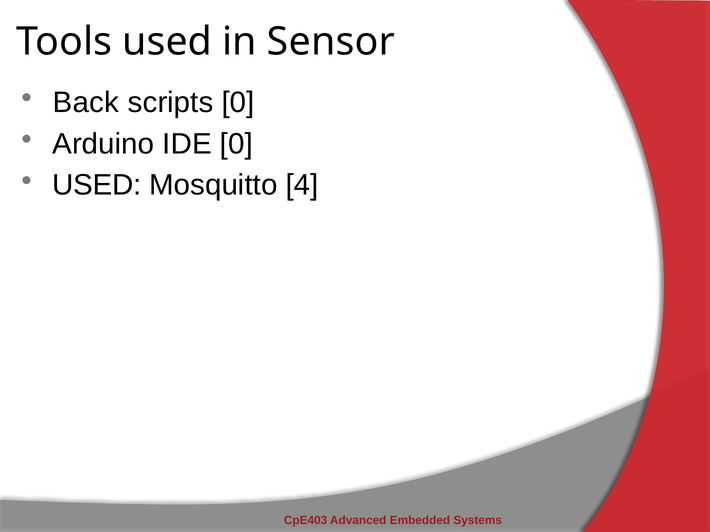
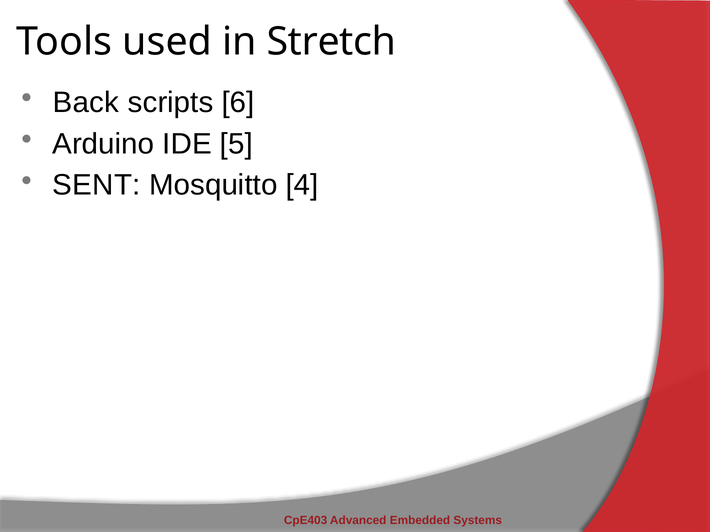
Sensor: Sensor -> Stretch
scripts 0: 0 -> 6
IDE 0: 0 -> 5
USED at (97, 185): USED -> SENT
